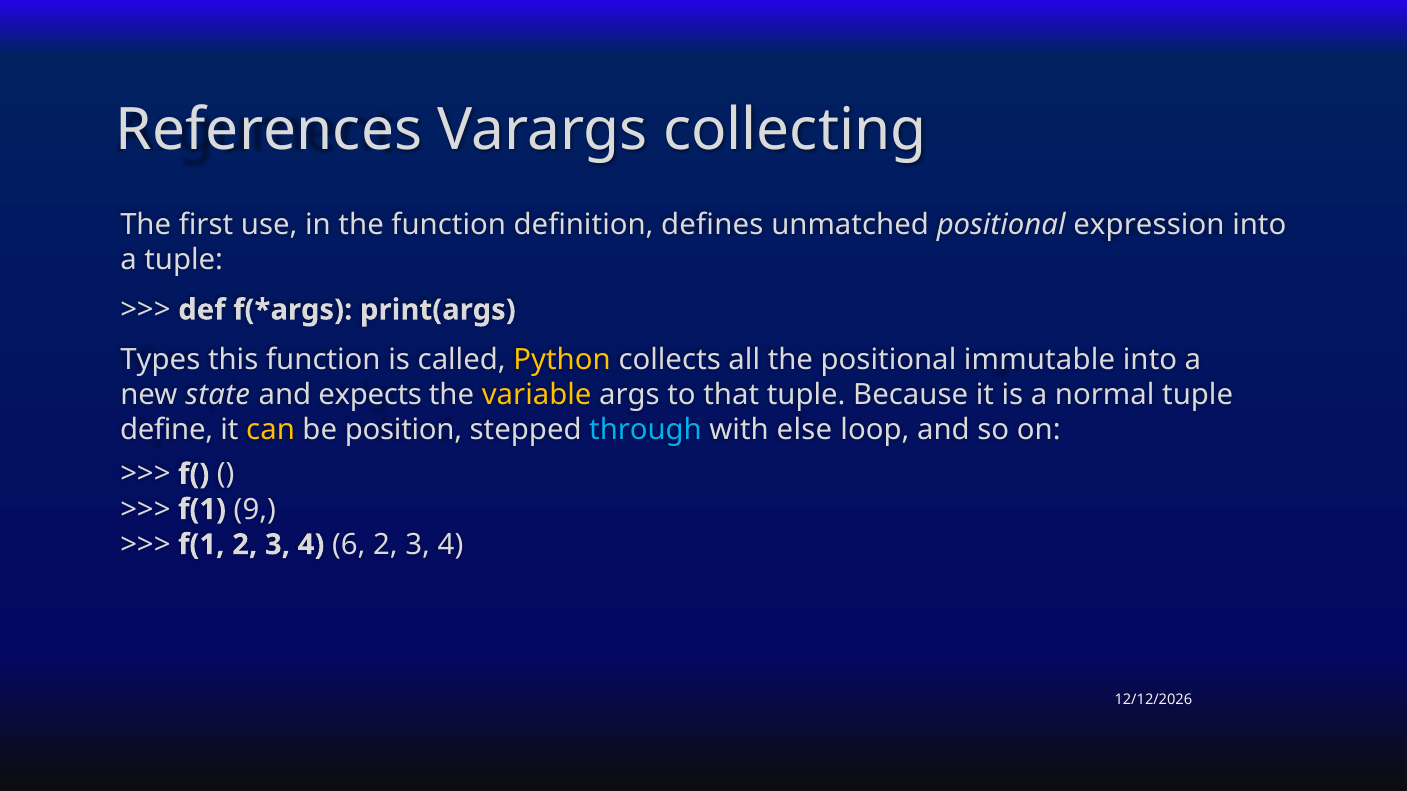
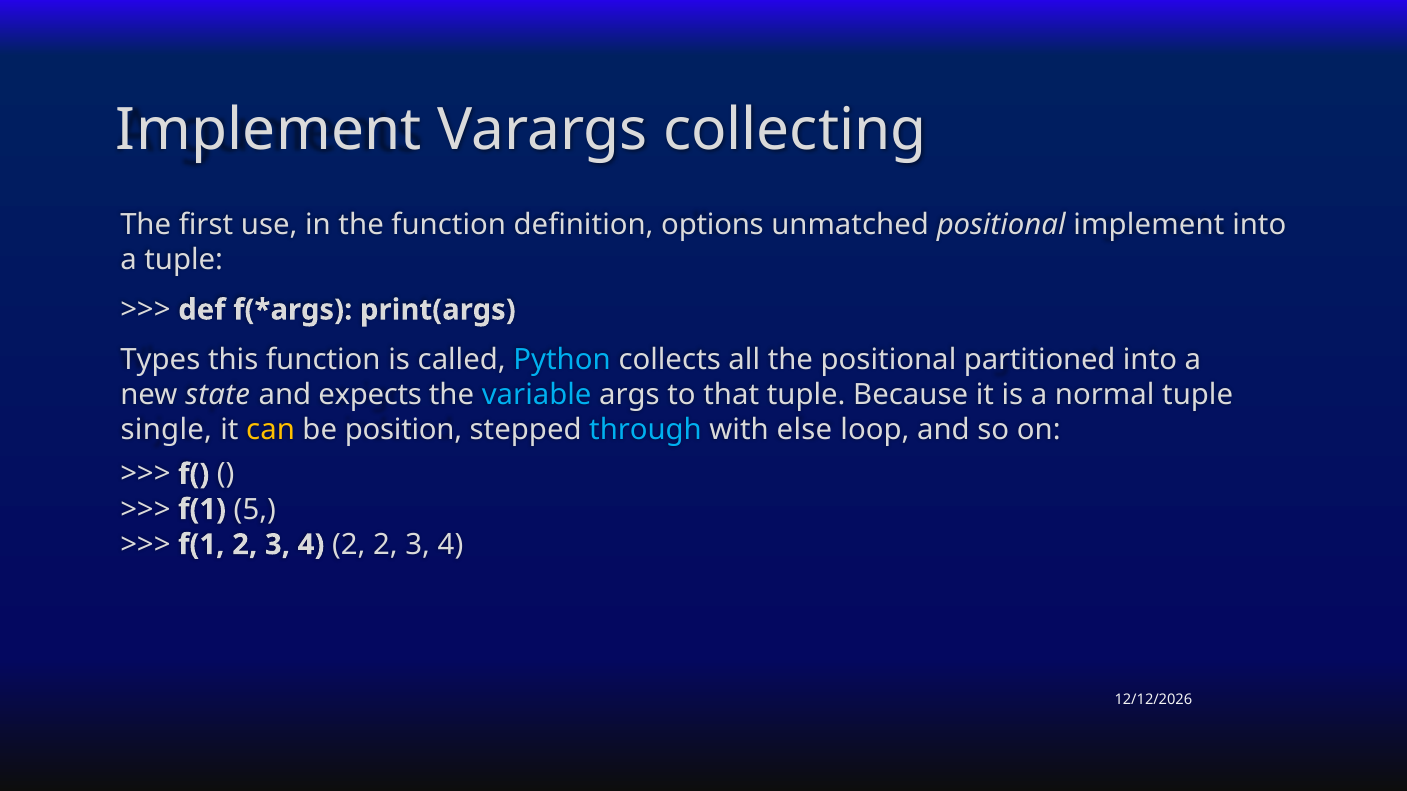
References at (269, 130): References -> Implement
defines: defines -> options
positional expression: expression -> implement
Python colour: yellow -> light blue
immutable: immutable -> partitioned
variable colour: yellow -> light blue
define: define -> single
9: 9 -> 5
4 6: 6 -> 2
